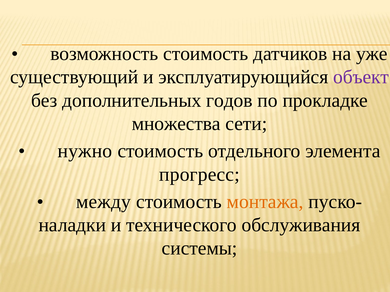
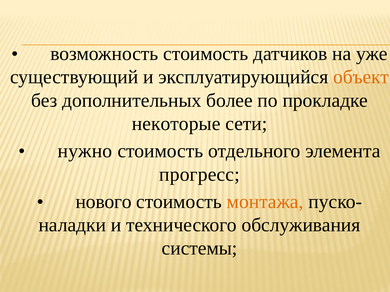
объект colour: purple -> orange
годов: годов -> более
множества: множества -> некоторые
между: между -> нового
